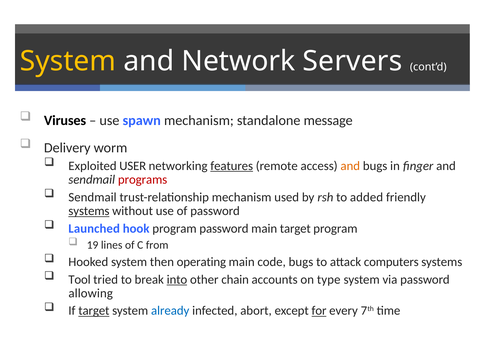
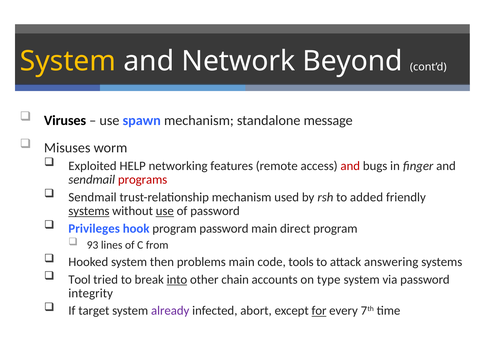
Servers: Servers -> Beyond
Delivery: Delivery -> Misuses
USER: USER -> HELP
features underline: present -> none
and at (350, 166) colour: orange -> red
use at (165, 211) underline: none -> present
Launched: Launched -> Privileges
main target: target -> direct
19: 19 -> 93
operating: operating -> problems
code bugs: bugs -> tools
computers: computers -> answering
allowing: allowing -> integrity
target at (94, 311) underline: present -> none
already colour: blue -> purple
